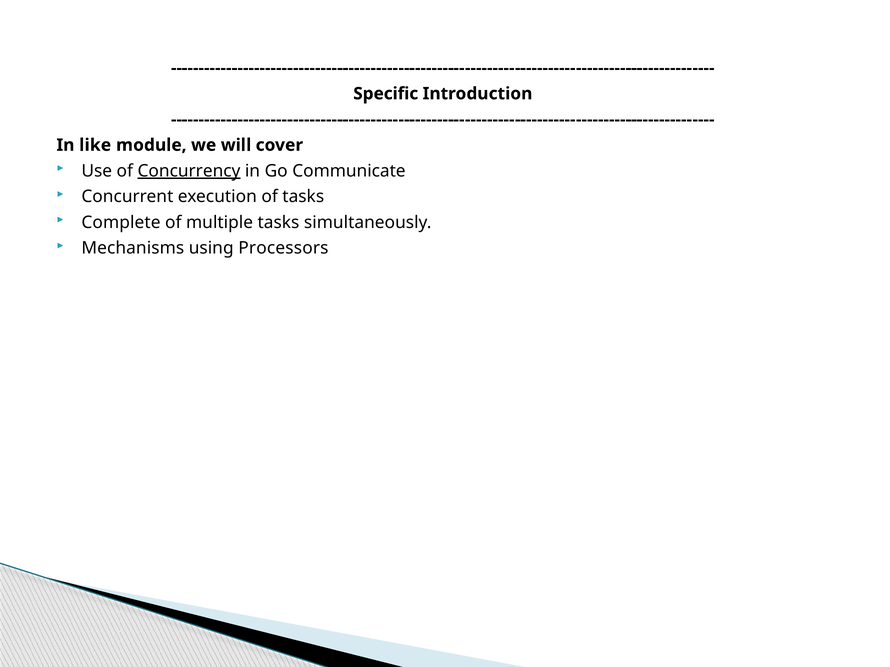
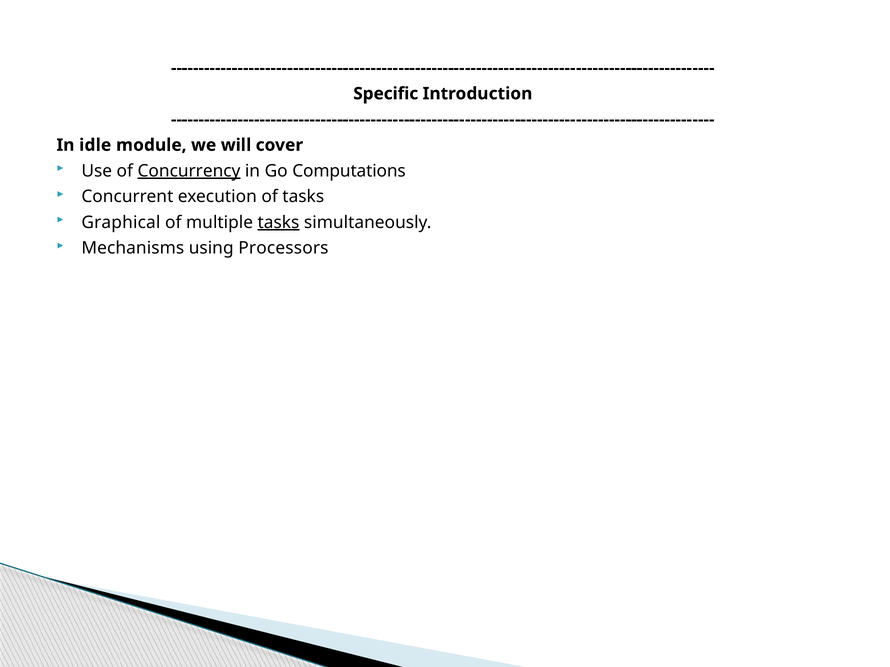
like: like -> idle
Communicate: Communicate -> Computations
Complete: Complete -> Graphical
tasks at (279, 222) underline: none -> present
